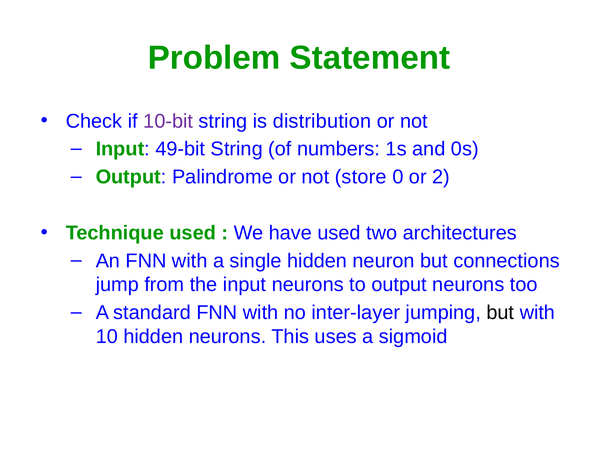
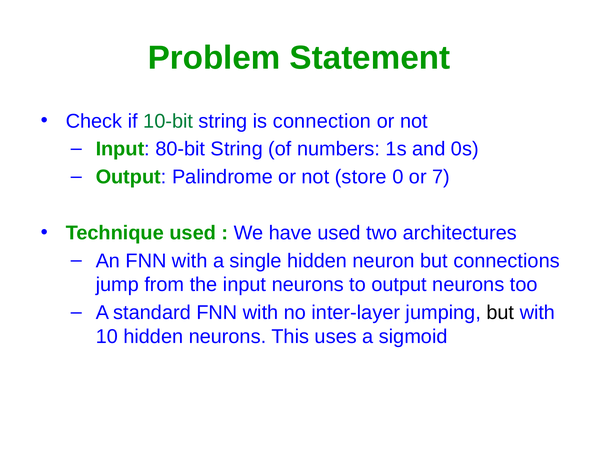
10-bit colour: purple -> green
distribution: distribution -> connection
49-bit: 49-bit -> 80-bit
2: 2 -> 7
